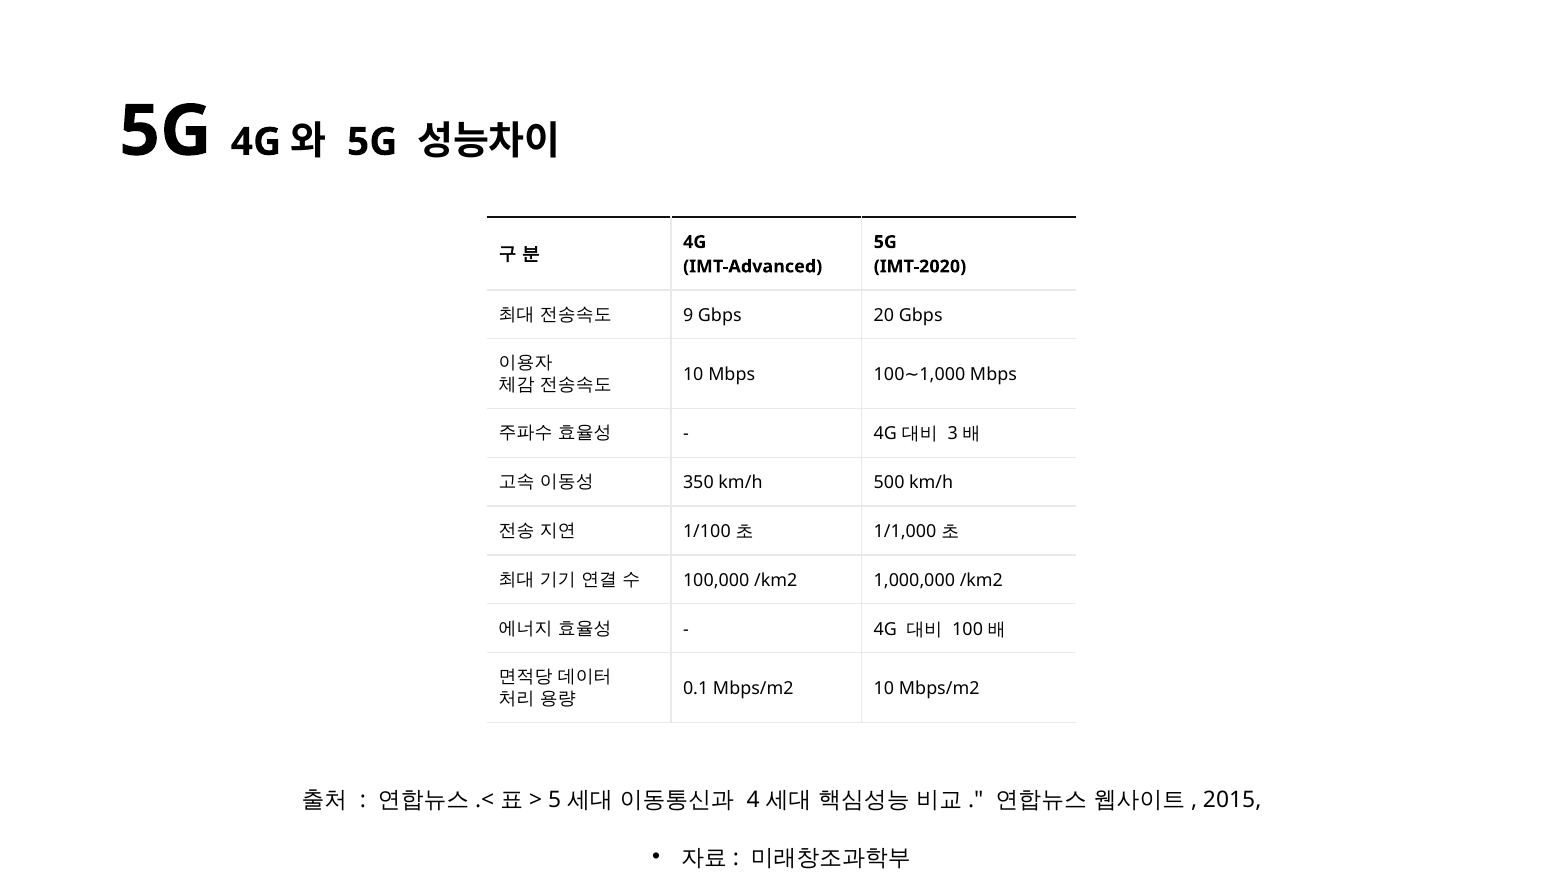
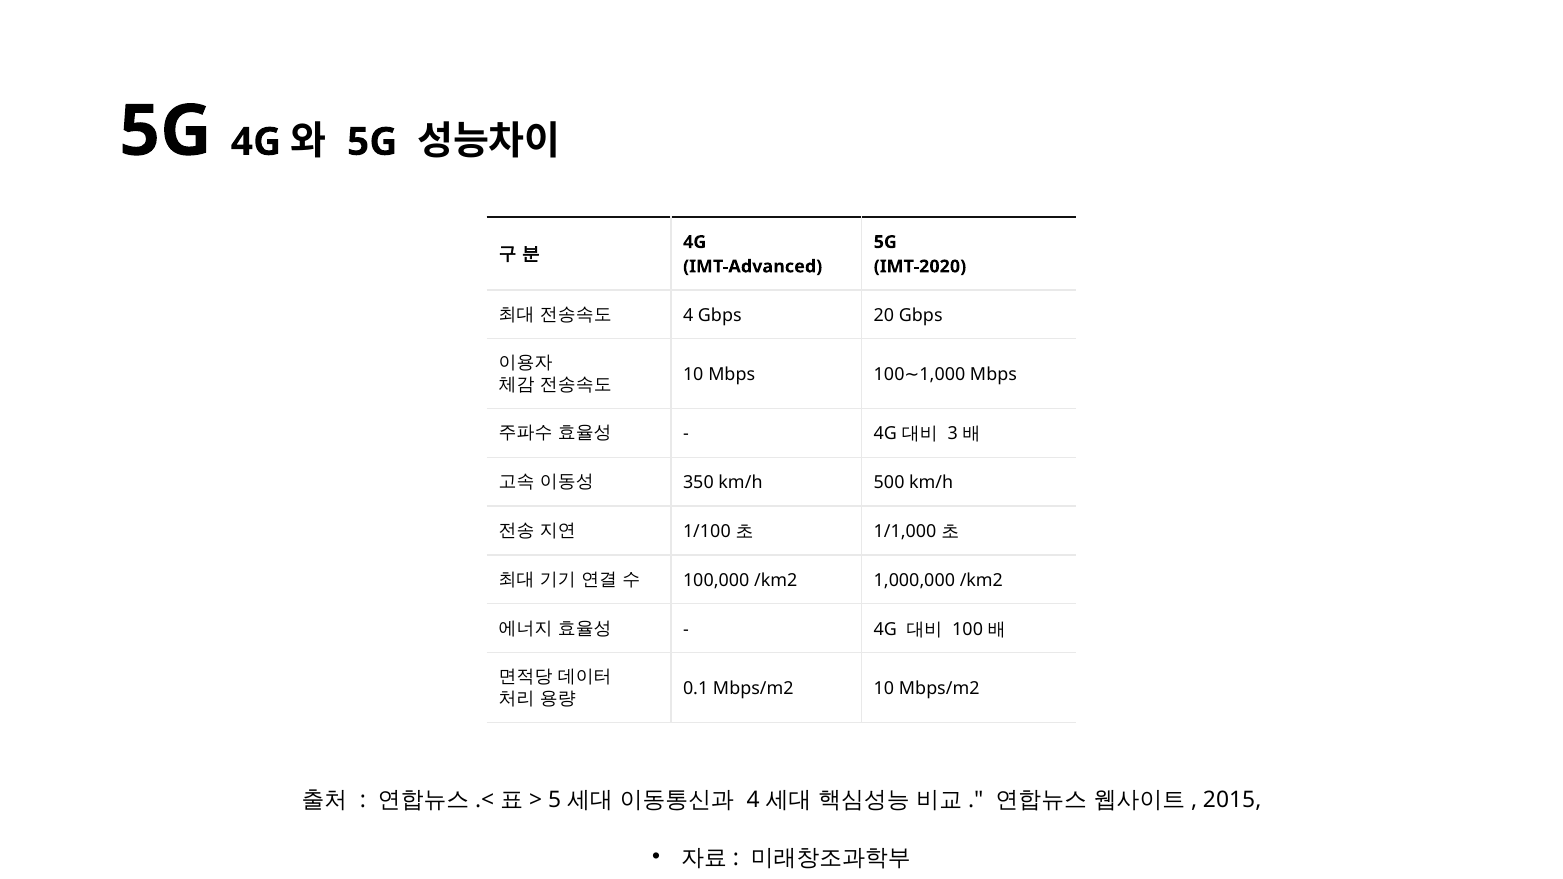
9 at (688, 315): 9 -> 4
